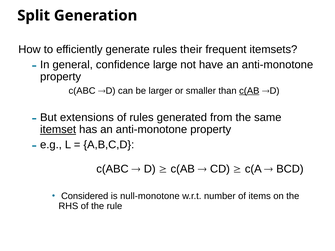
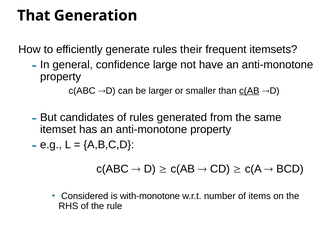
Split: Split -> That
extensions: extensions -> candidates
itemset underline: present -> none
null-monotone: null-monotone -> with-monotone
